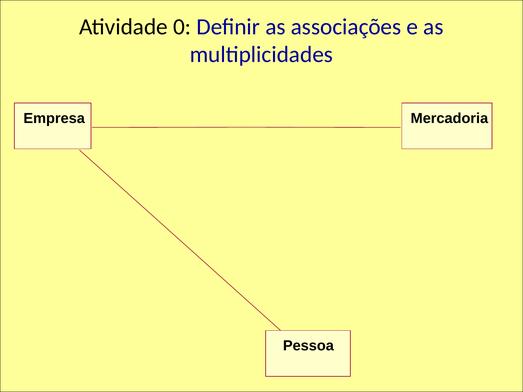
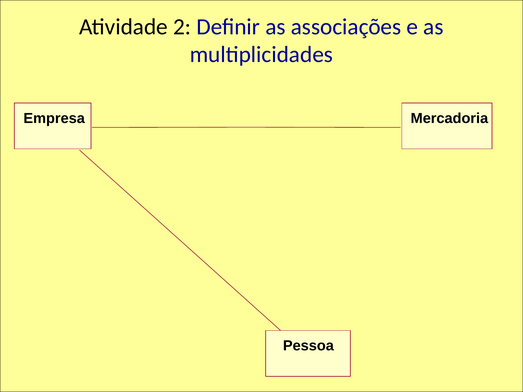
0: 0 -> 2
